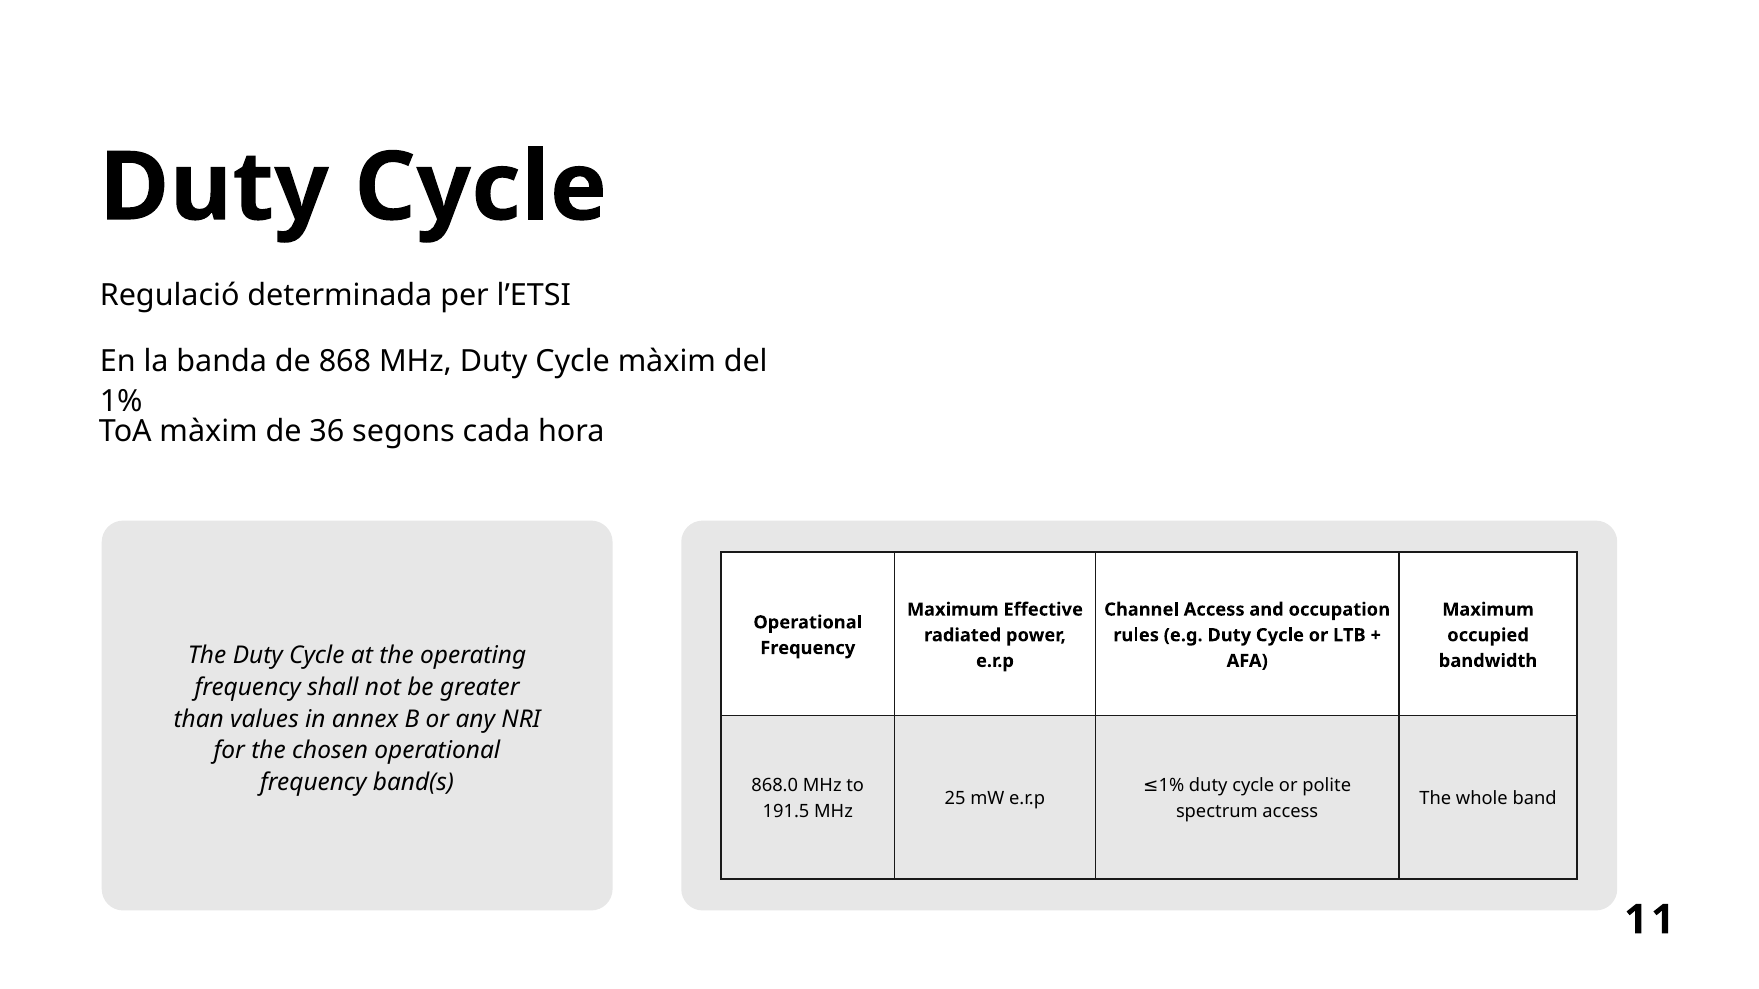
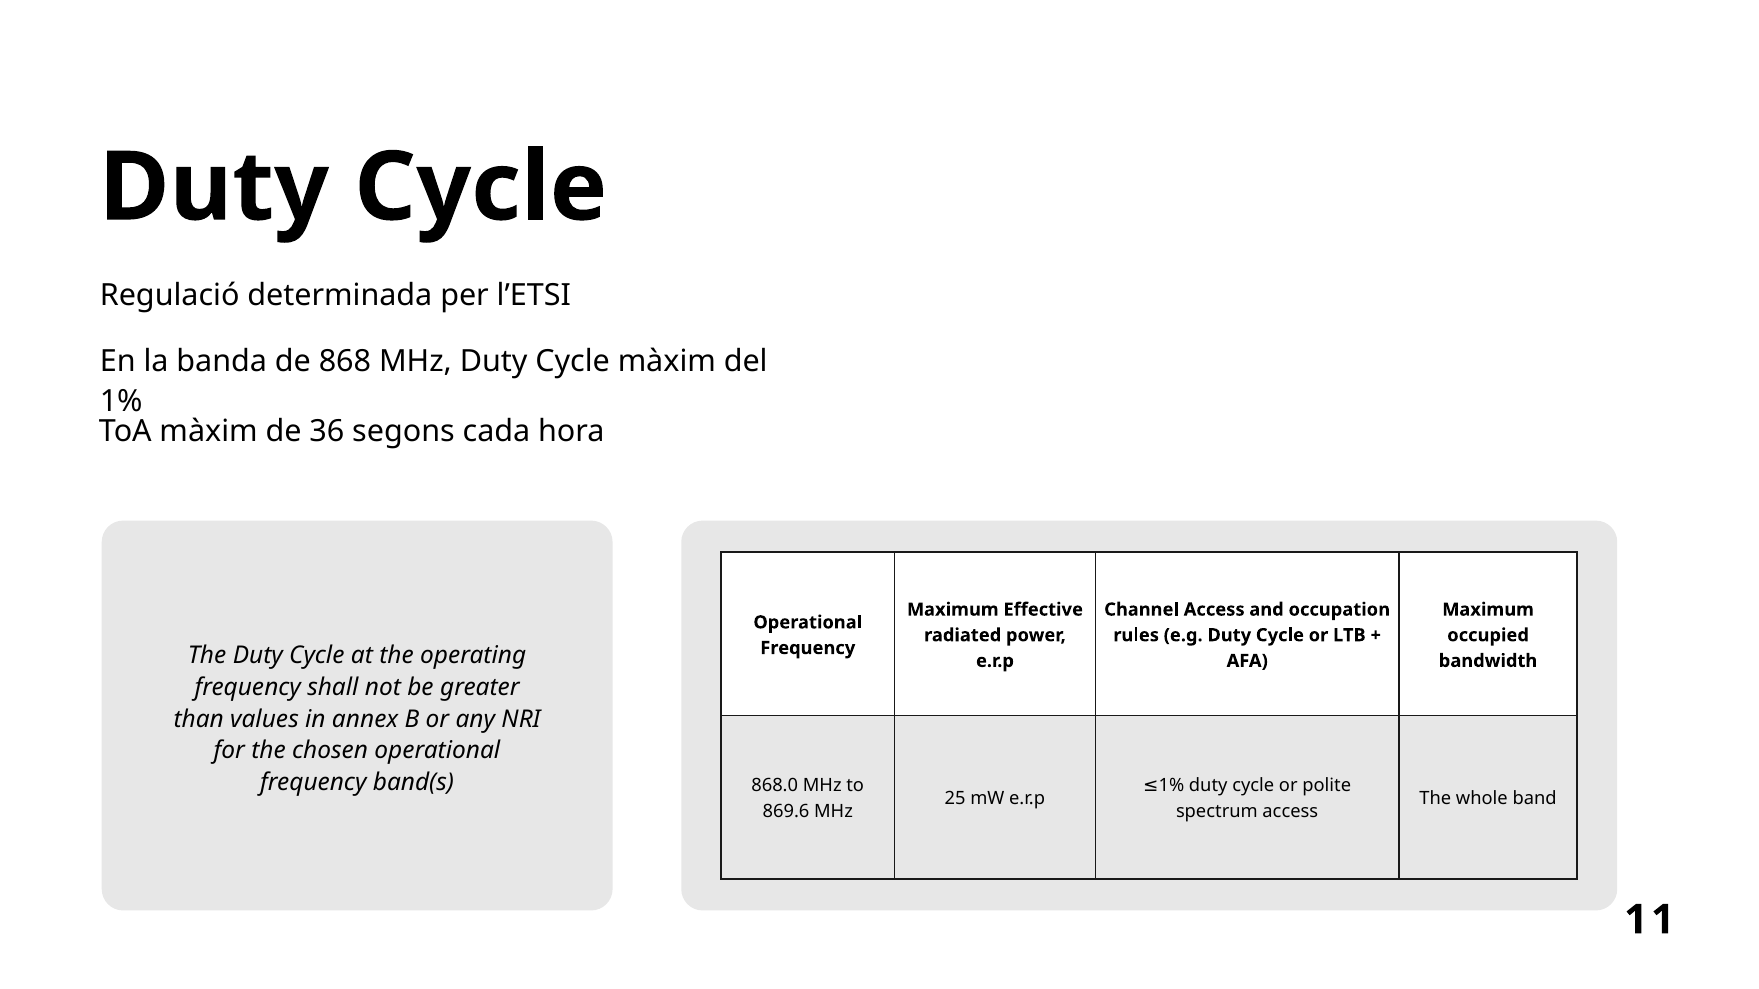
191.5: 191.5 -> 869.6
